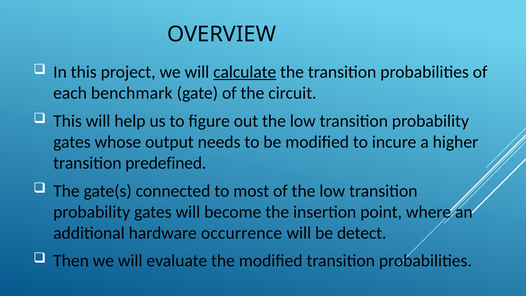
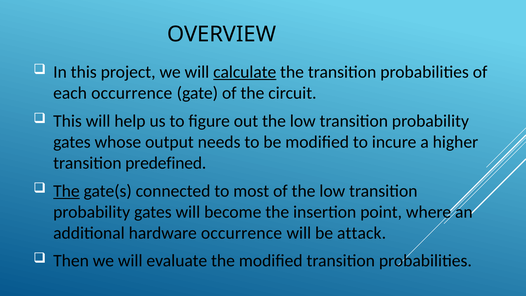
each benchmark: benchmark -> occurrence
The at (66, 191) underline: none -> present
detect: detect -> attack
